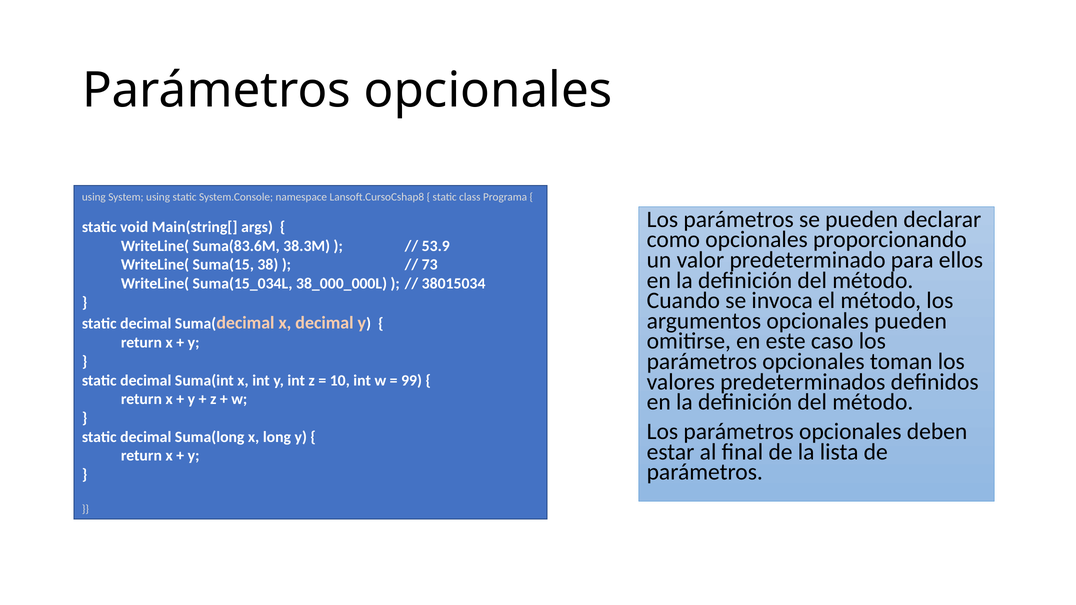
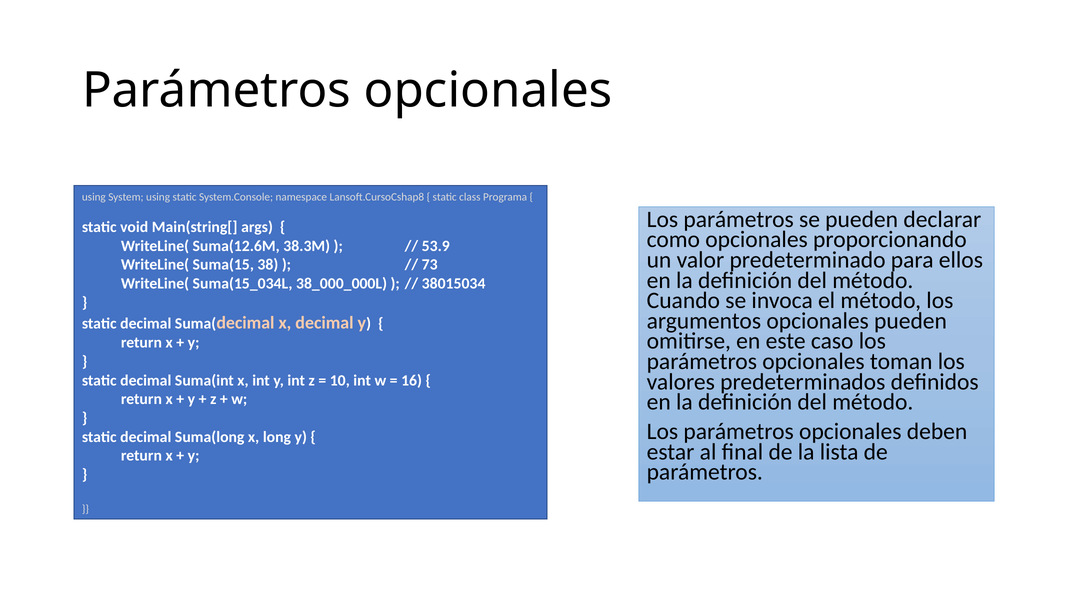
Suma(83.6M: Suma(83.6M -> Suma(12.6M
99: 99 -> 16
